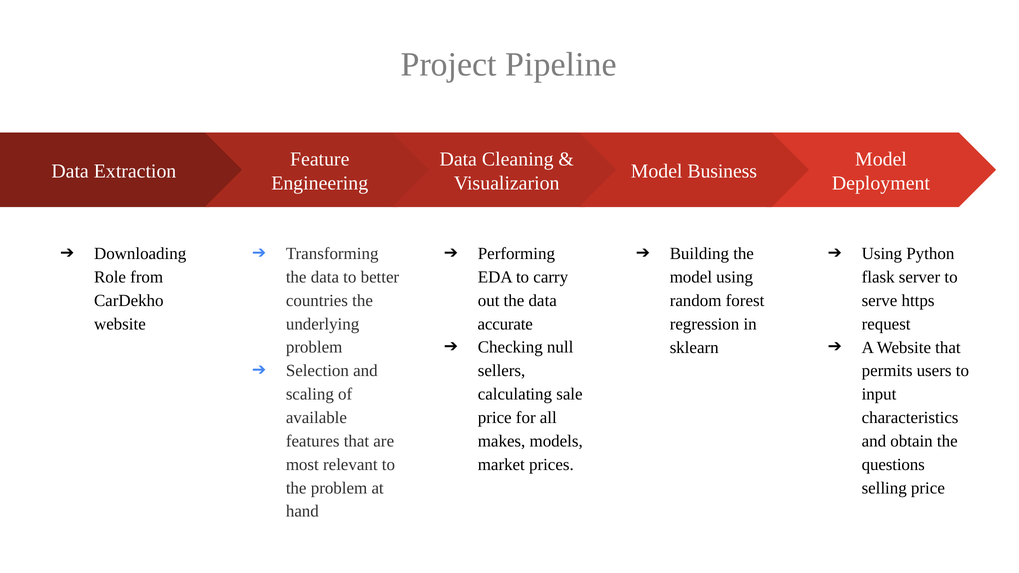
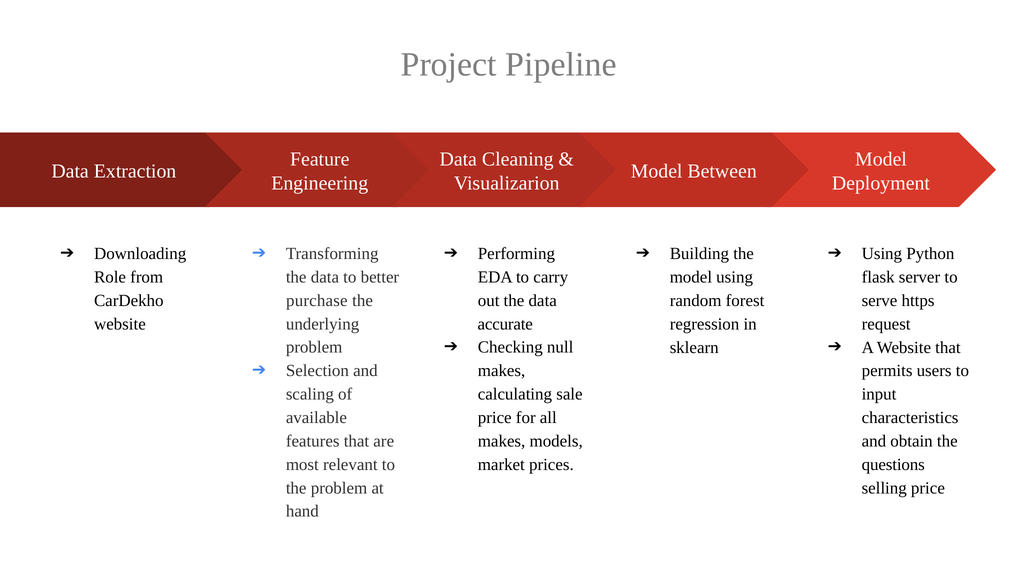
Business: Business -> Between
countries: countries -> purchase
sellers at (502, 371): sellers -> makes
